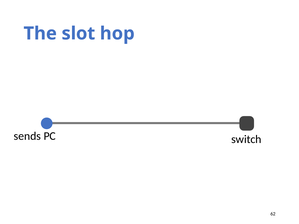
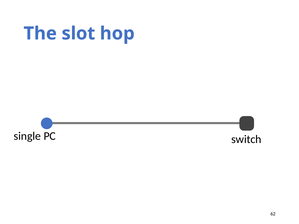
sends: sends -> single
